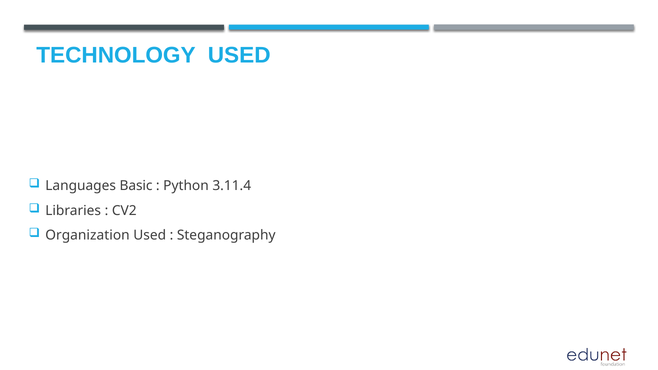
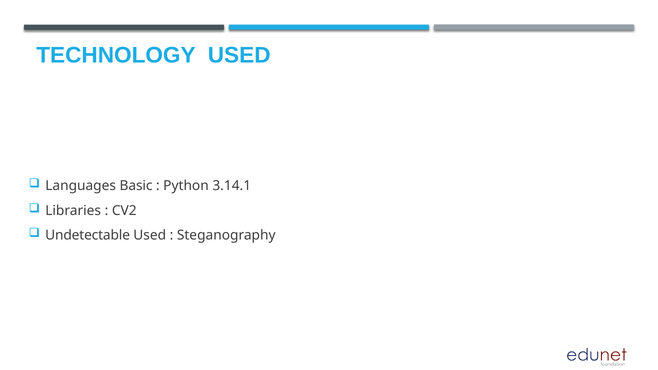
3.11.4: 3.11.4 -> 3.14.1
Organization: Organization -> Undetectable
